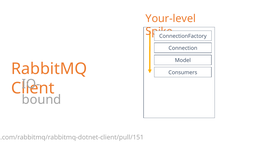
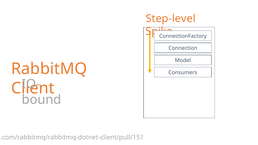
Your-level: Your-level -> Step-level
